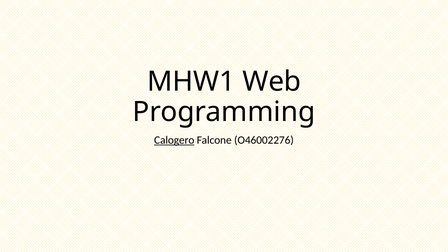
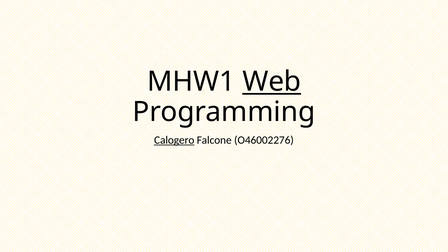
Web underline: none -> present
